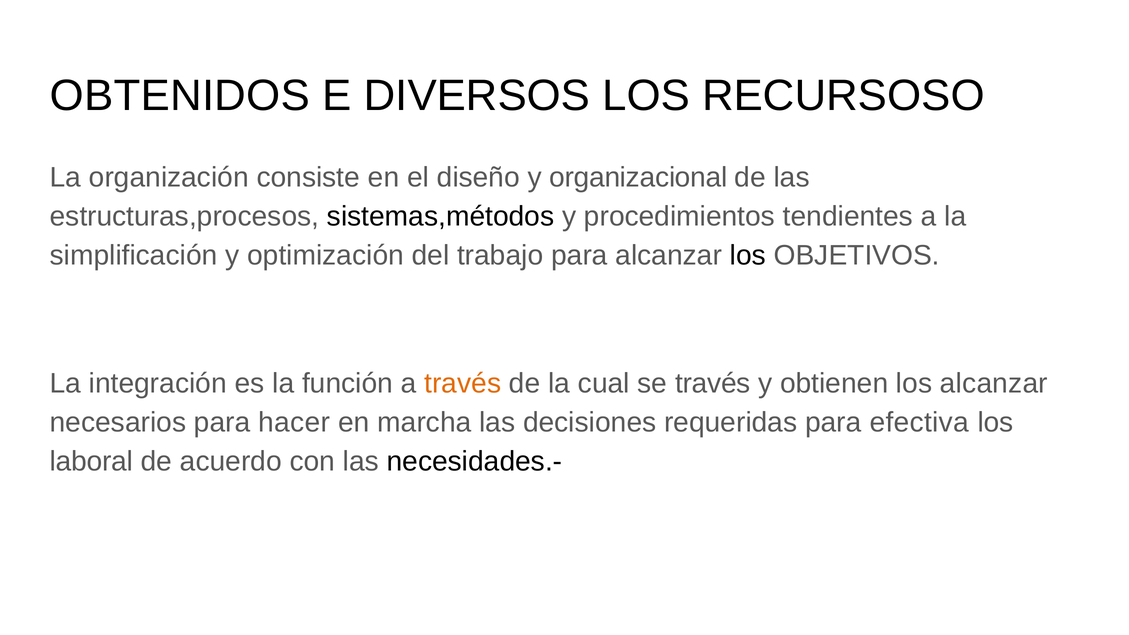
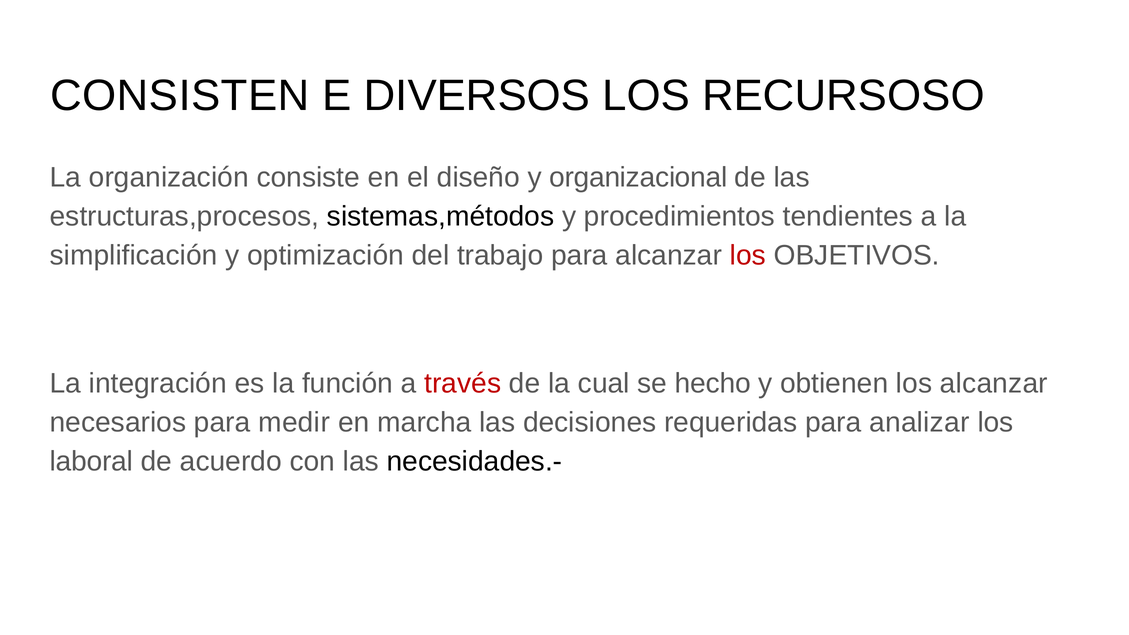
OBTENIDOS: OBTENIDOS -> CONSISTEN
los at (748, 255) colour: black -> red
través at (463, 383) colour: orange -> red
se través: través -> hecho
hacer: hacer -> medir
efectiva: efectiva -> analizar
